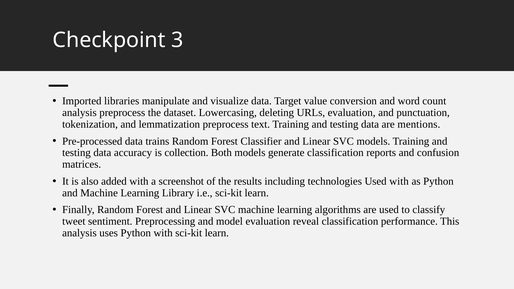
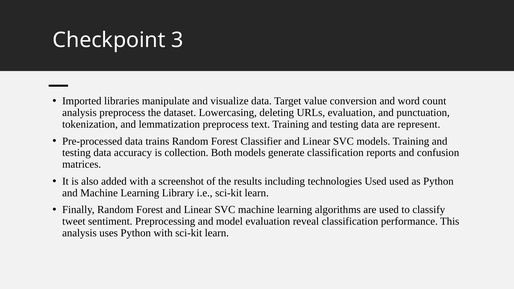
mentions: mentions -> represent
Used with: with -> used
